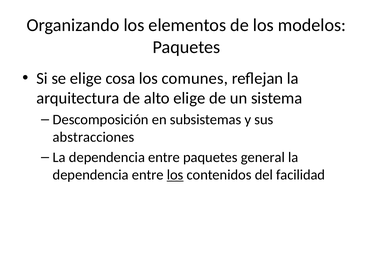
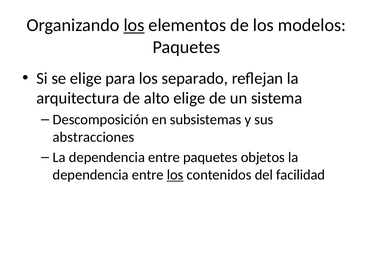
los at (134, 25) underline: none -> present
cosa: cosa -> para
comunes: comunes -> separado
general: general -> objetos
